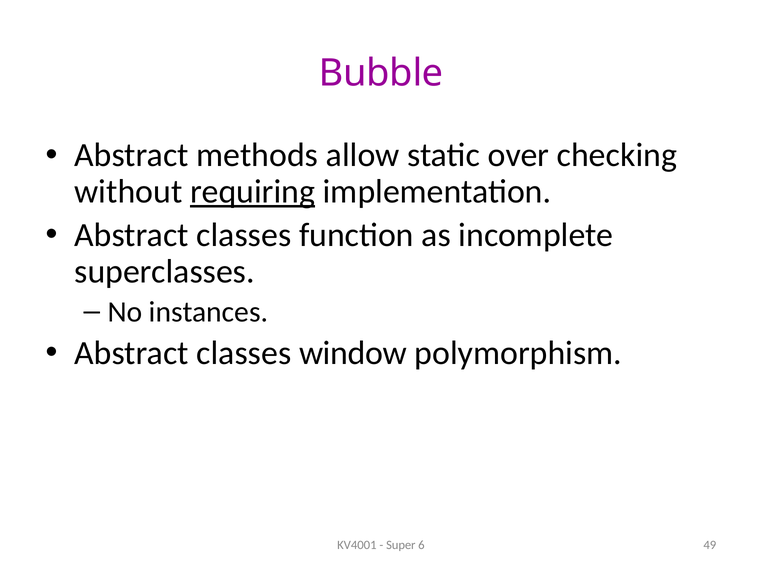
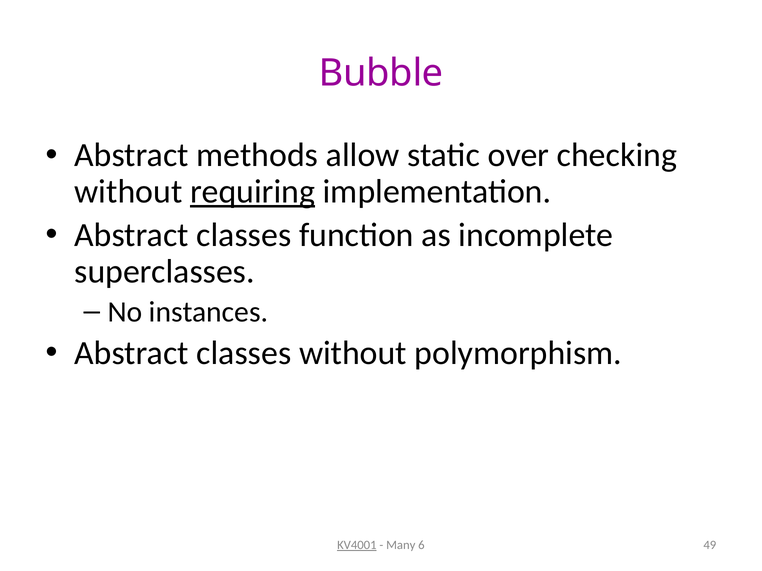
classes window: window -> without
KV4001 underline: none -> present
Super: Super -> Many
